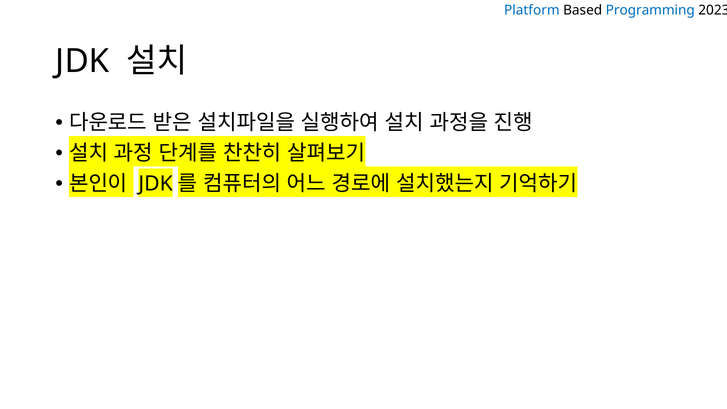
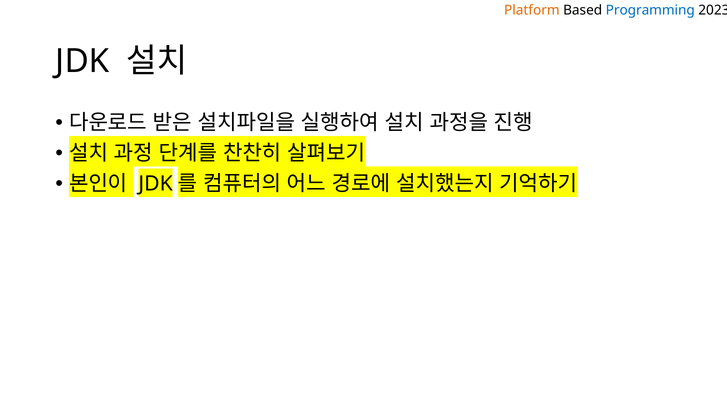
Platform colour: blue -> orange
